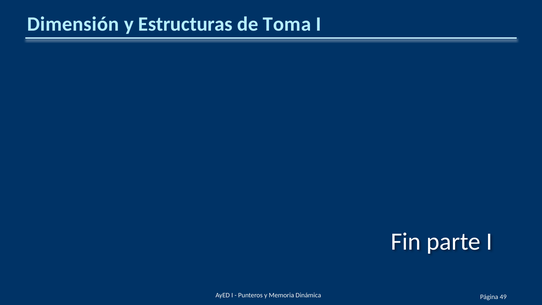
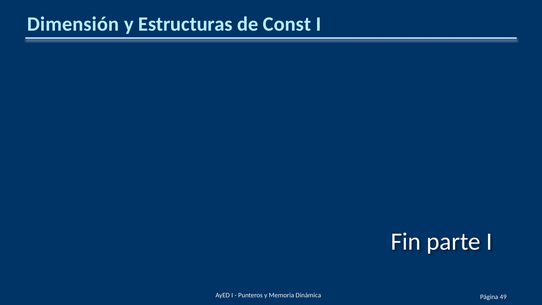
Toma: Toma -> Const
